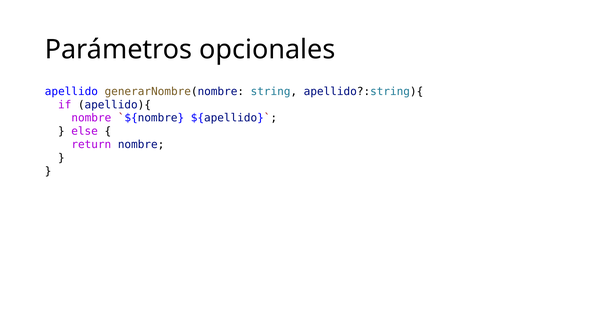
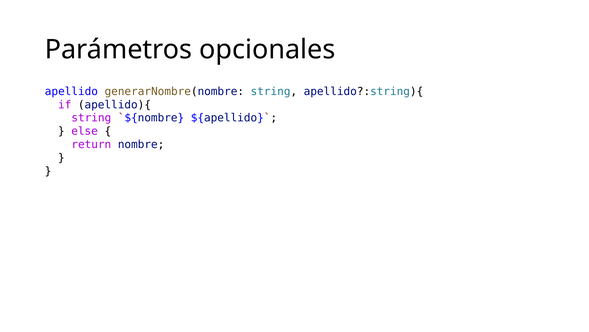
nombre at (91, 118): nombre -> string
